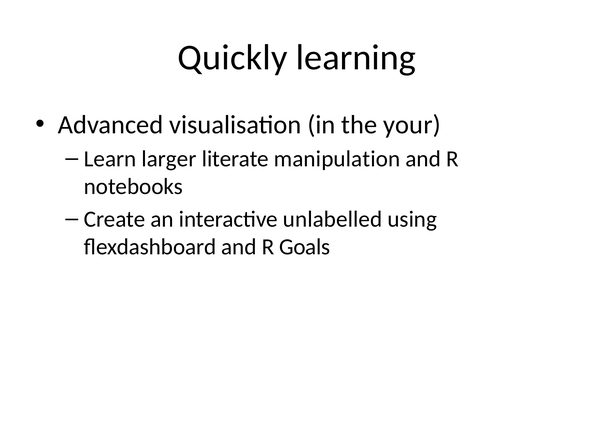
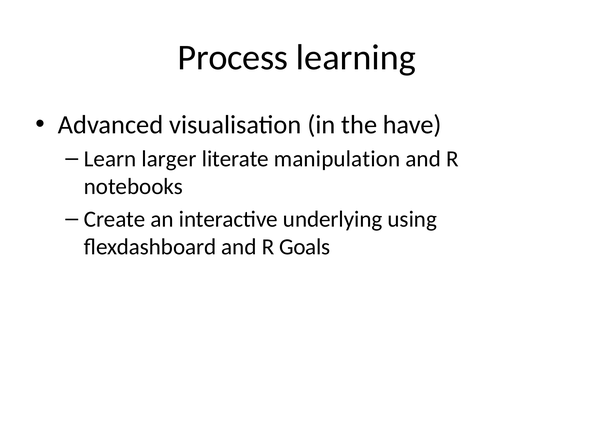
Quickly: Quickly -> Process
your: your -> have
unlabelled: unlabelled -> underlying
